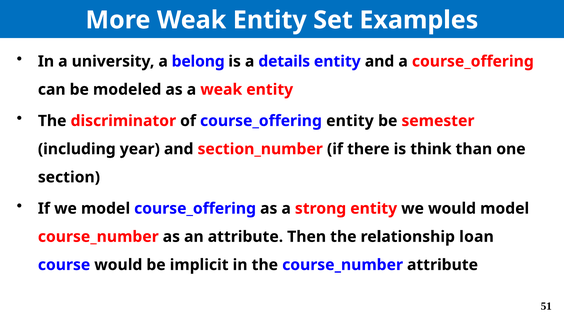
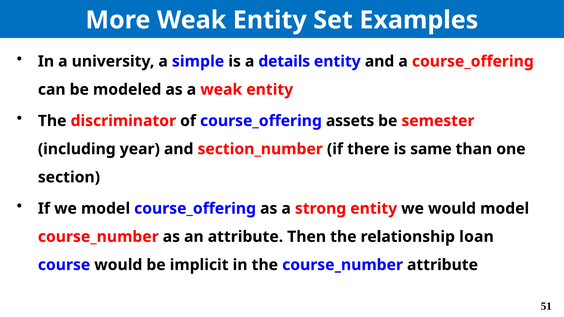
belong: belong -> simple
course_offering entity: entity -> assets
think: think -> same
